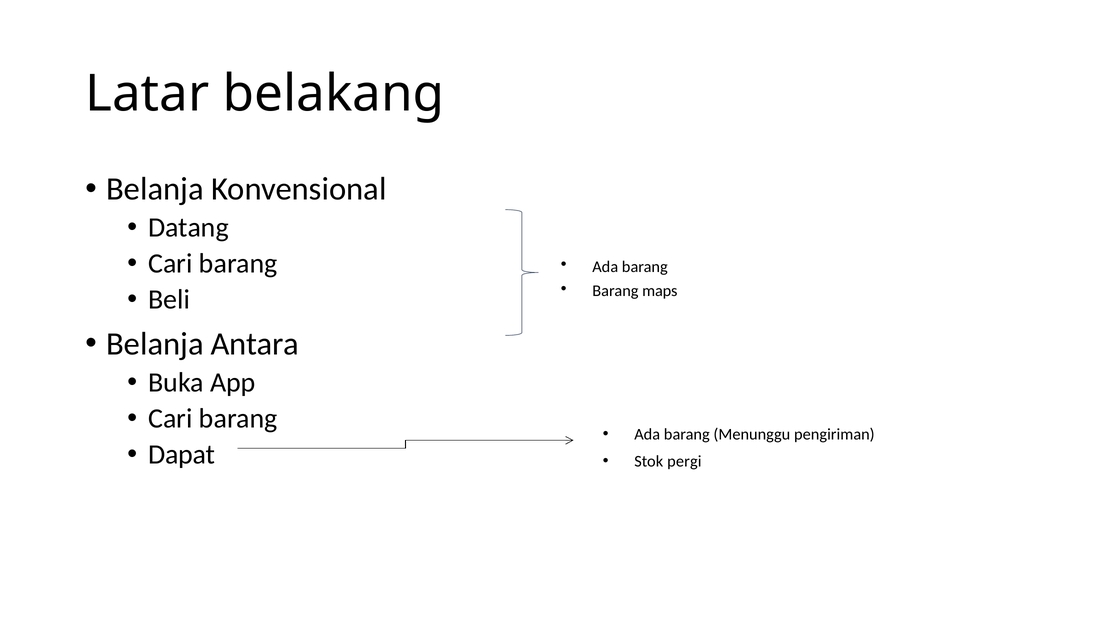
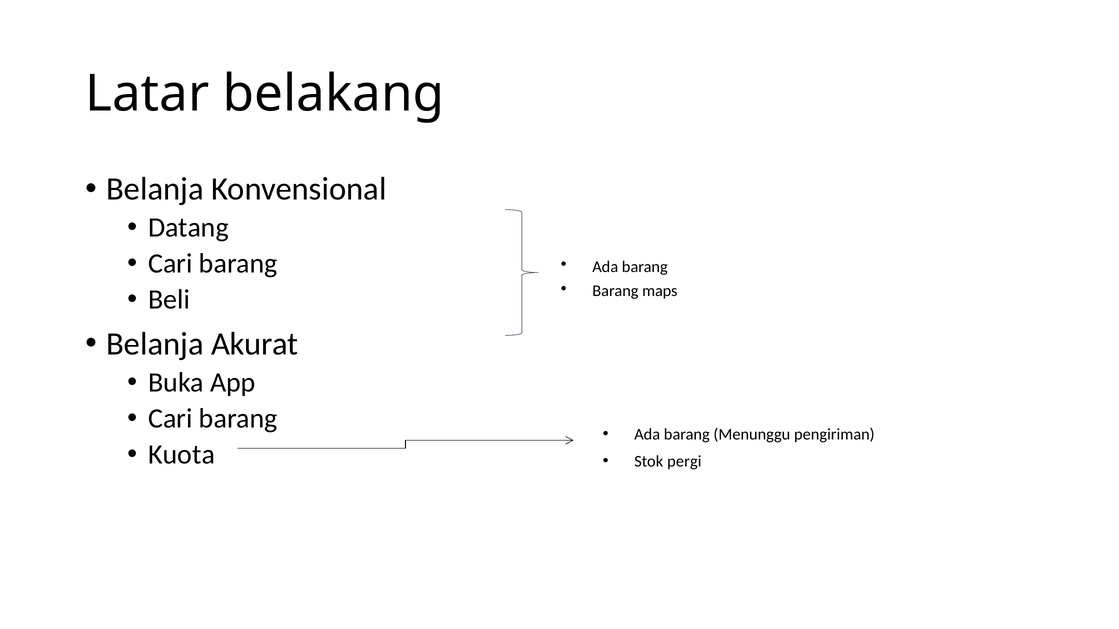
Antara: Antara -> Akurat
Dapat: Dapat -> Kuota
